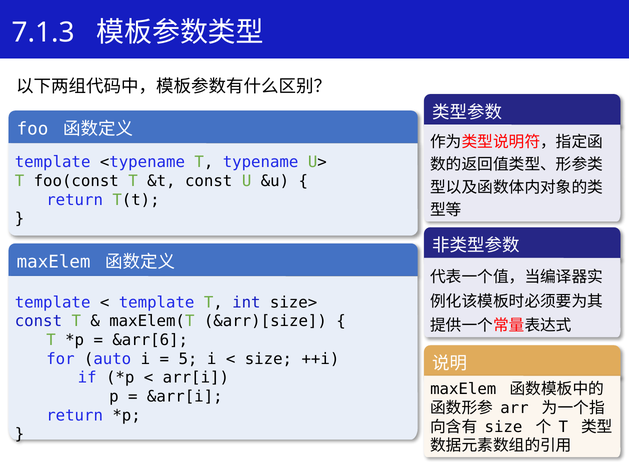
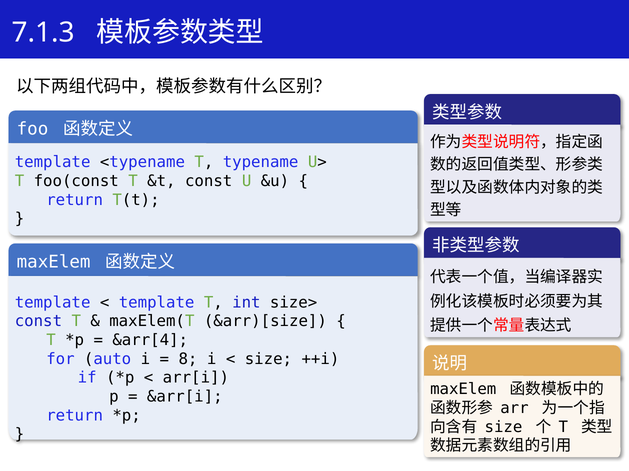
&arr[6: &arr[6 -> &arr[4
5: 5 -> 8
